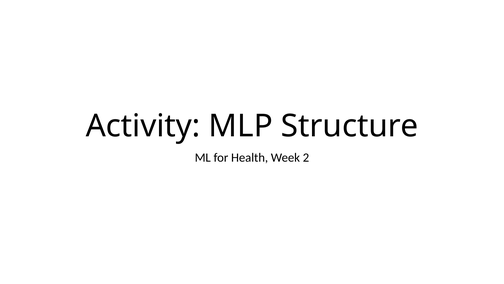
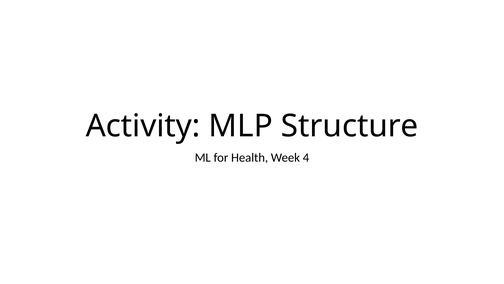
2: 2 -> 4
